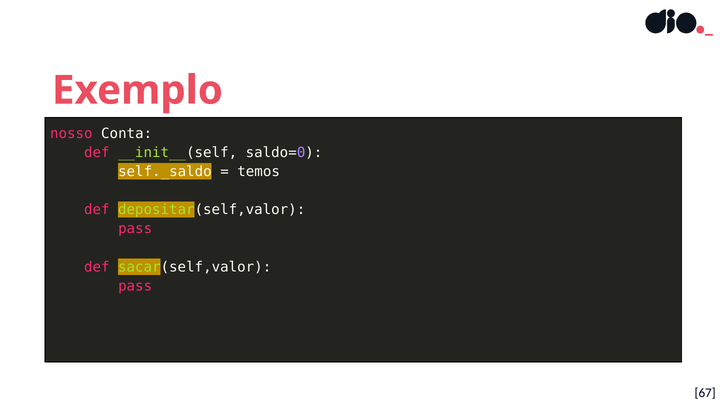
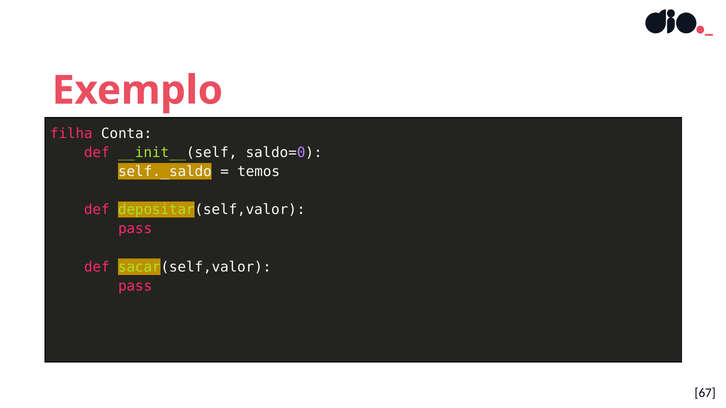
nosso: nosso -> filha
